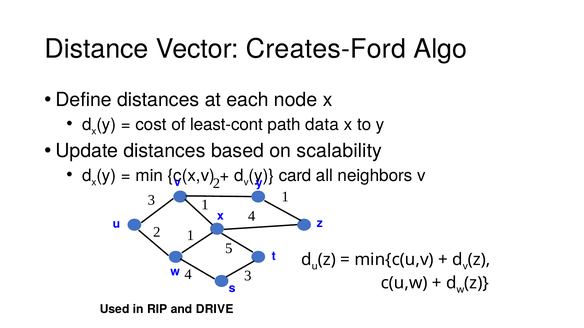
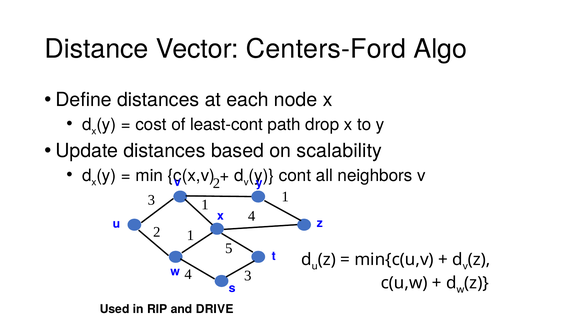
Creates-Ford: Creates-Ford -> Centers-Ford
data: data -> drop
card: card -> cont
